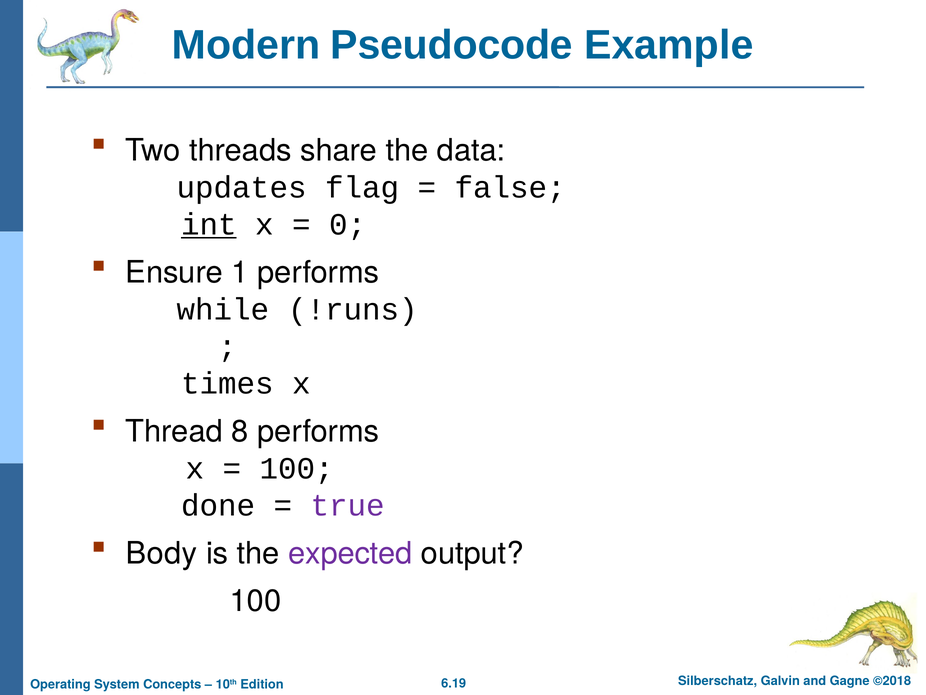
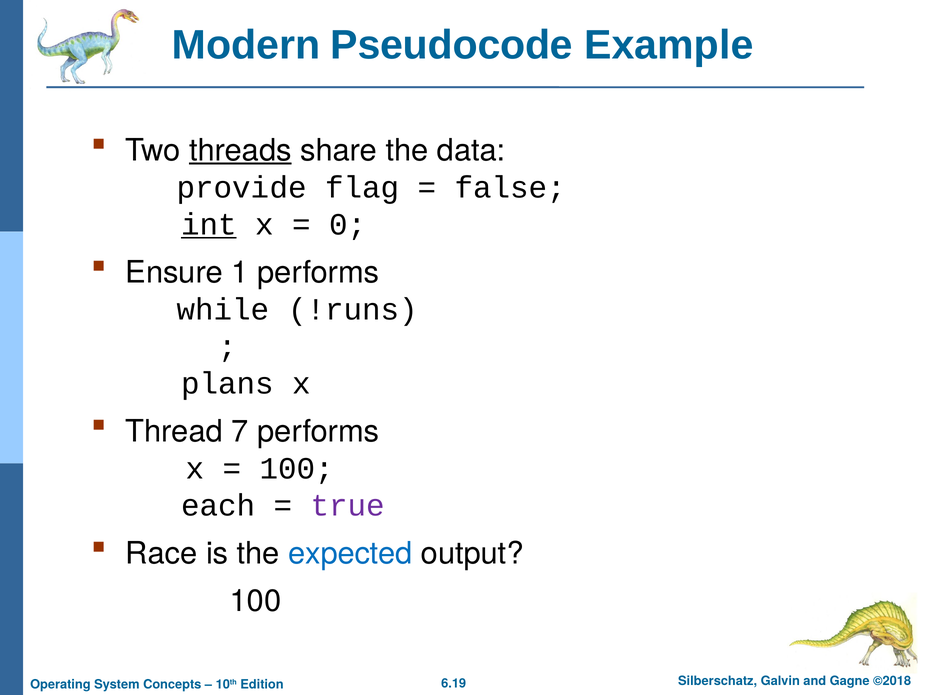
threads underline: none -> present
updates: updates -> provide
times: times -> plans
8: 8 -> 7
done: done -> each
Body: Body -> Race
expected colour: purple -> blue
